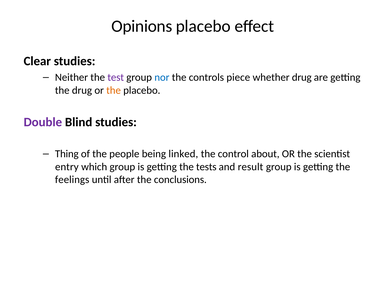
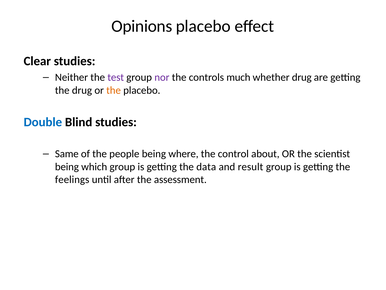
nor colour: blue -> purple
piece: piece -> much
Double colour: purple -> blue
Thing: Thing -> Same
linked: linked -> where
entry at (67, 166): entry -> being
tests: tests -> data
conclusions: conclusions -> assessment
